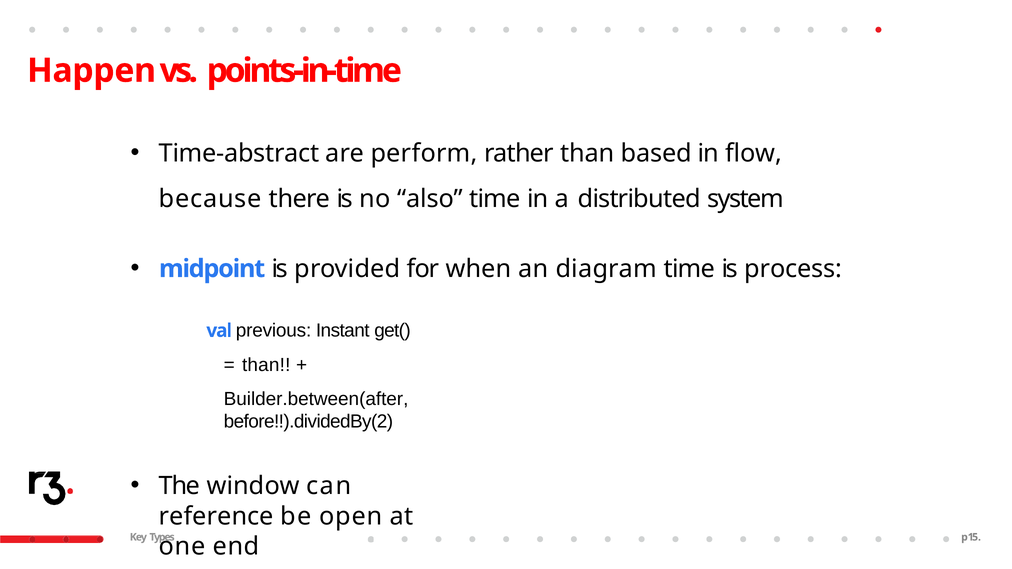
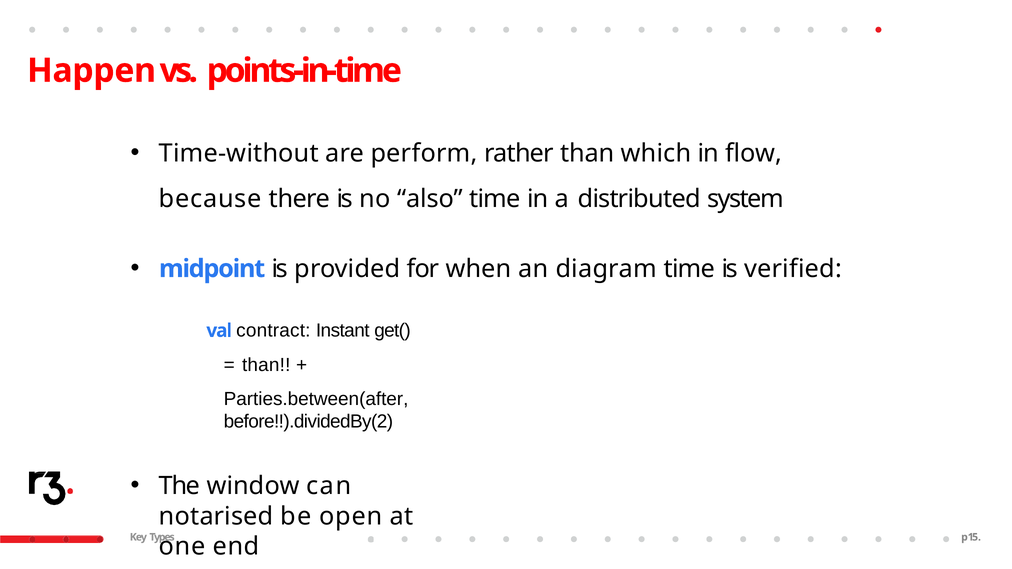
Time-abstract: Time-abstract -> Time-without
based: based -> which
process: process -> verified
previous: previous -> contract
Builder.between(after: Builder.between(after -> Parties.between(after
reference: reference -> notarised
